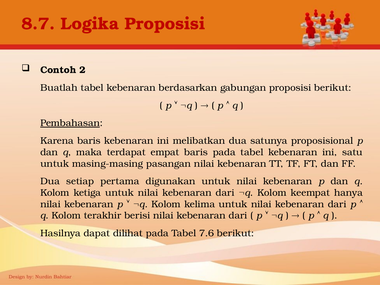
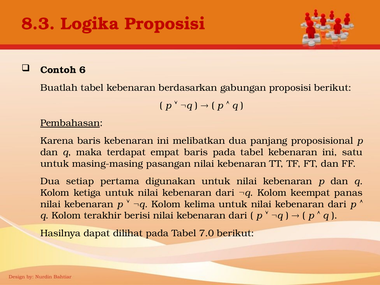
8.7: 8.7 -> 8.3
2: 2 -> 6
satunya: satunya -> panjang
hanya: hanya -> panas
7.6: 7.6 -> 7.0
